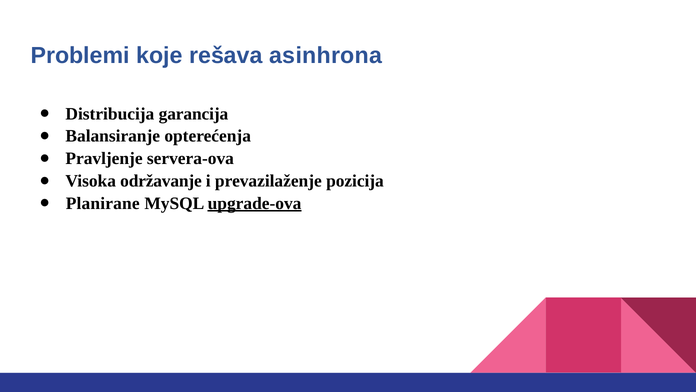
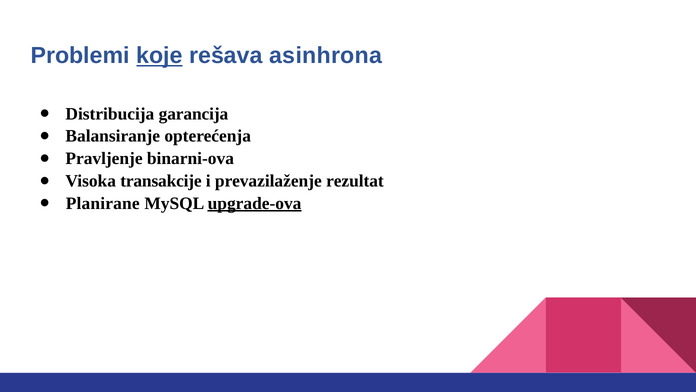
koje underline: none -> present
servera-ova: servera-ova -> binarni-ova
održavanje: održavanje -> transakcije
pozicija: pozicija -> rezultat
